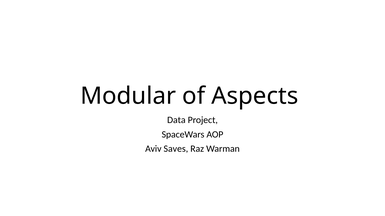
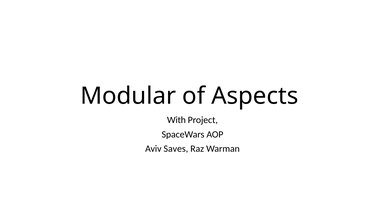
Data: Data -> With
